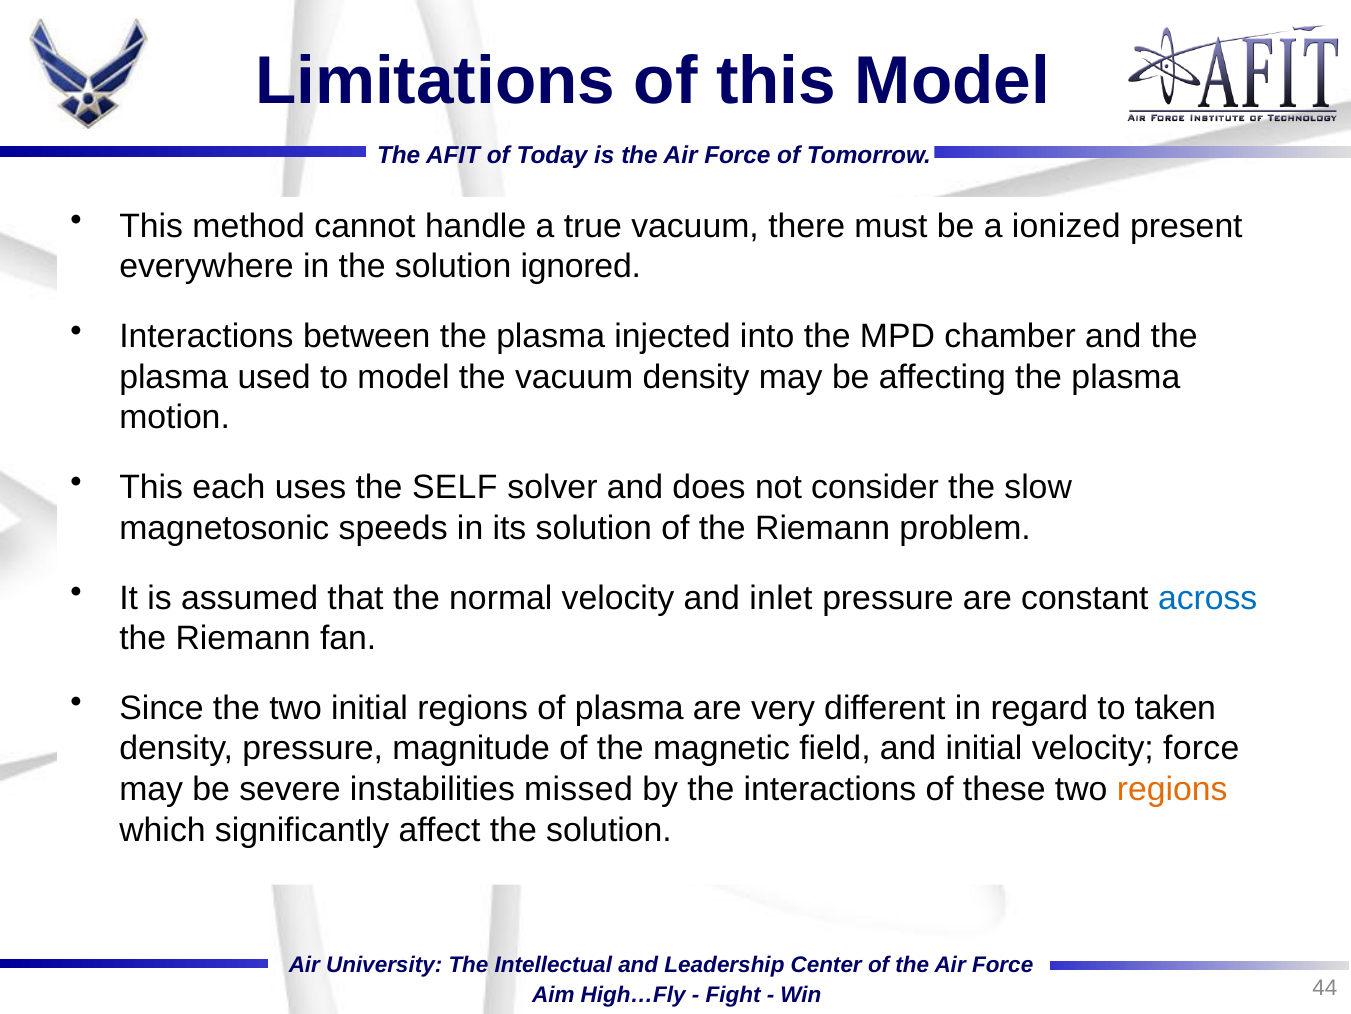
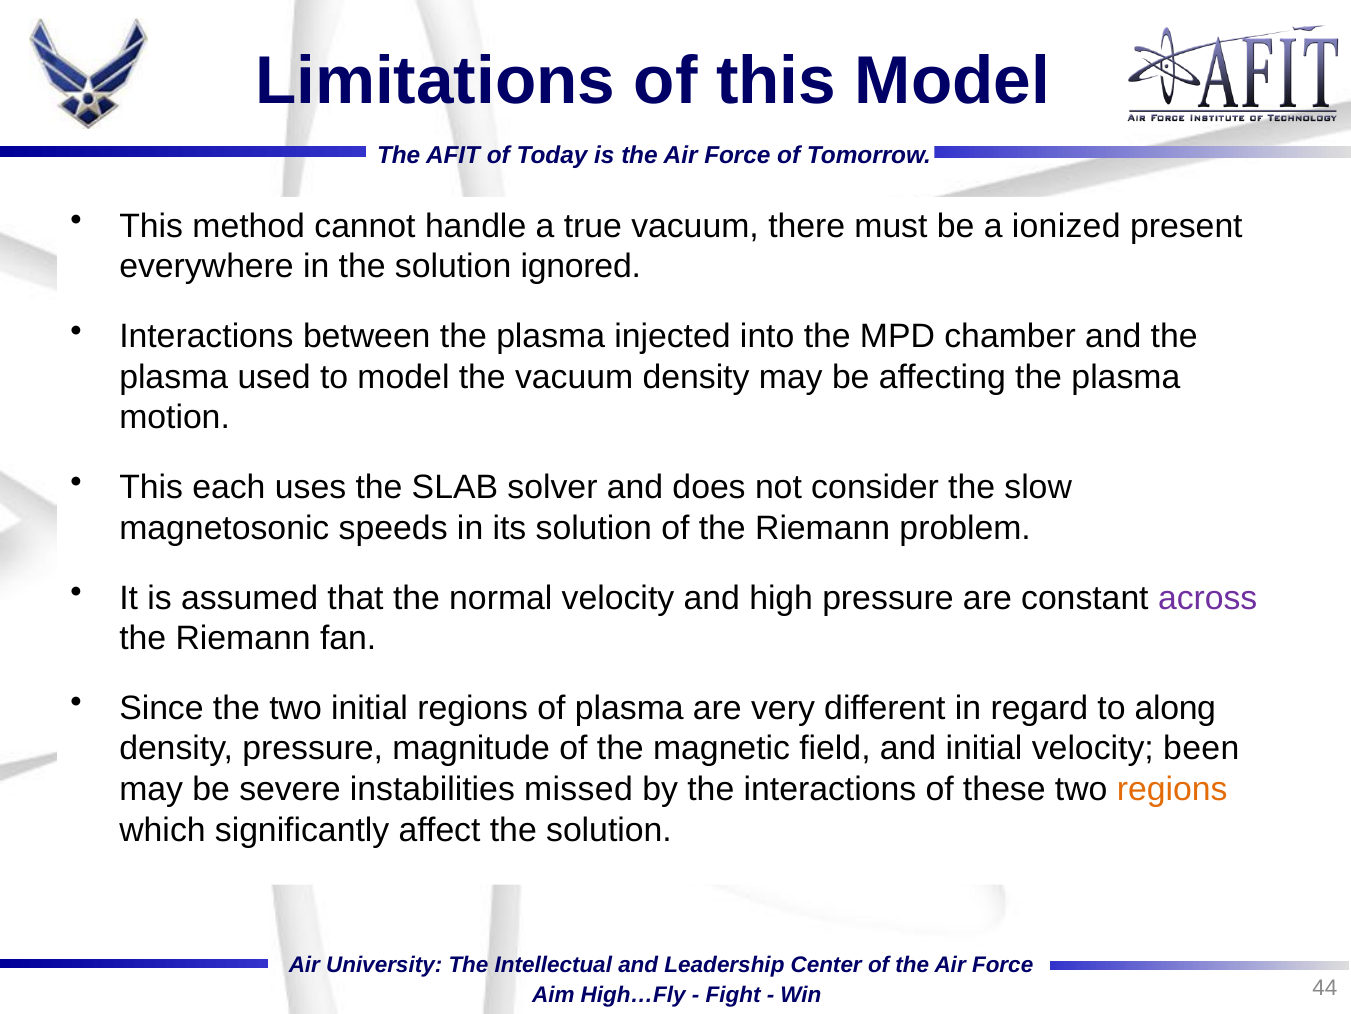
SELF: SELF -> SLAB
inlet: inlet -> high
across colour: blue -> purple
taken: taken -> along
velocity force: force -> been
